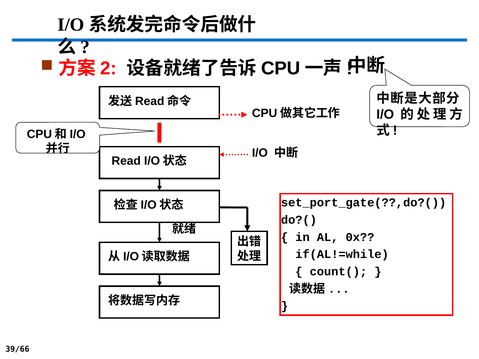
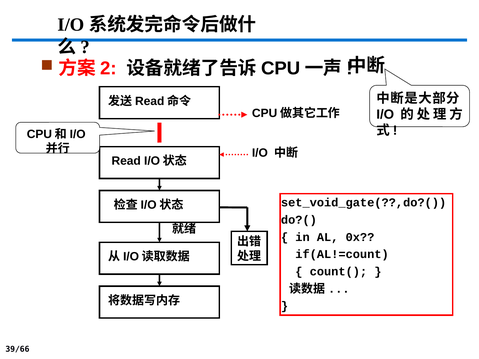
set_port_gate(??,do?(: set_port_gate(??,do?( -> set_void_gate(??,do?(
if(AL!=while: if(AL!=while -> if(AL!=count
